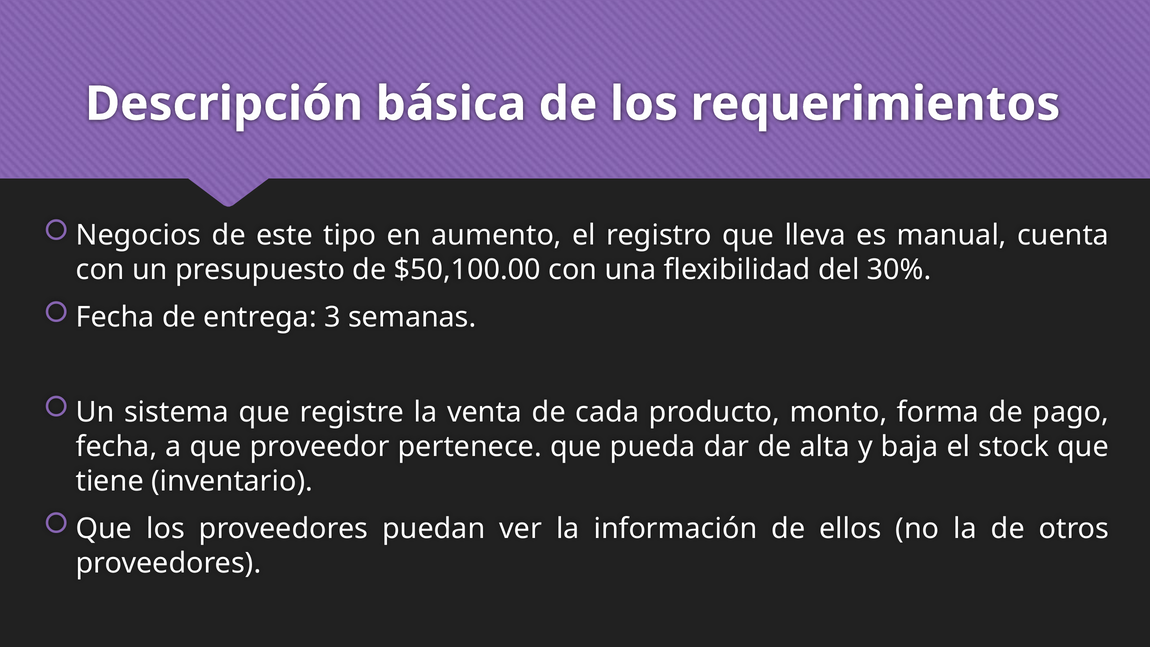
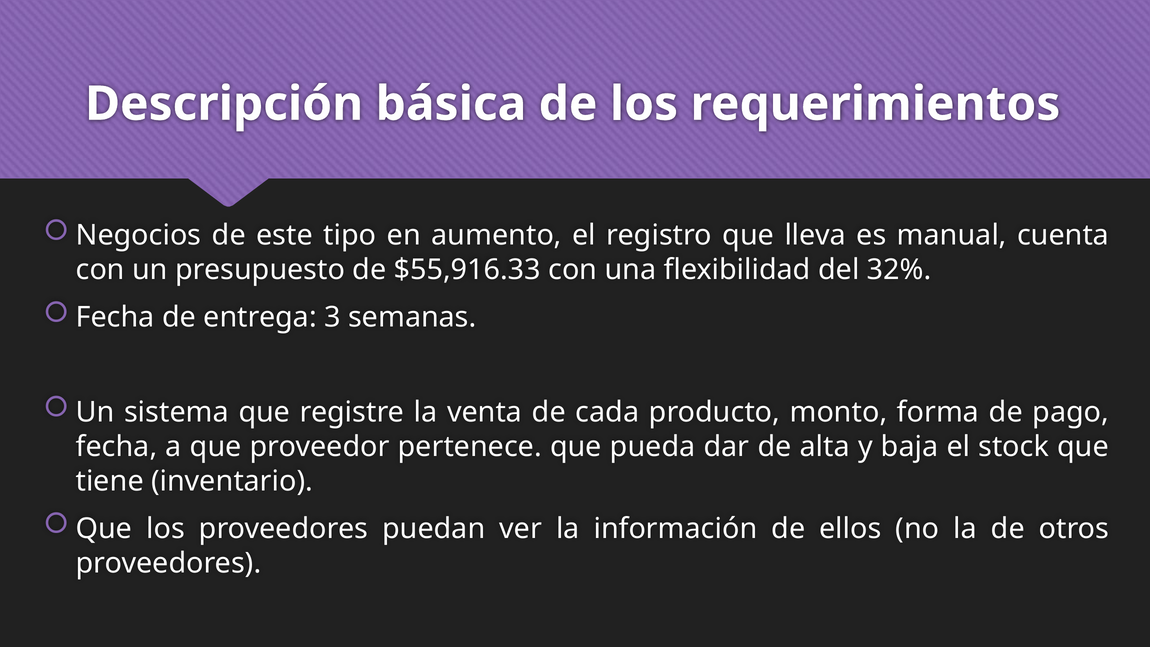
$50,100.00: $50,100.00 -> $55,916.33
30%: 30% -> 32%
